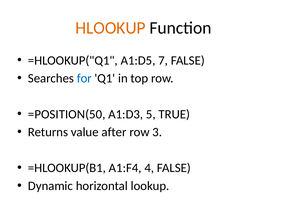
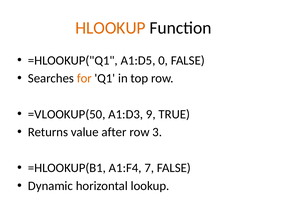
7: 7 -> 0
for colour: blue -> orange
=POSITION(50: =POSITION(50 -> =VLOOKUP(50
5: 5 -> 9
4: 4 -> 7
